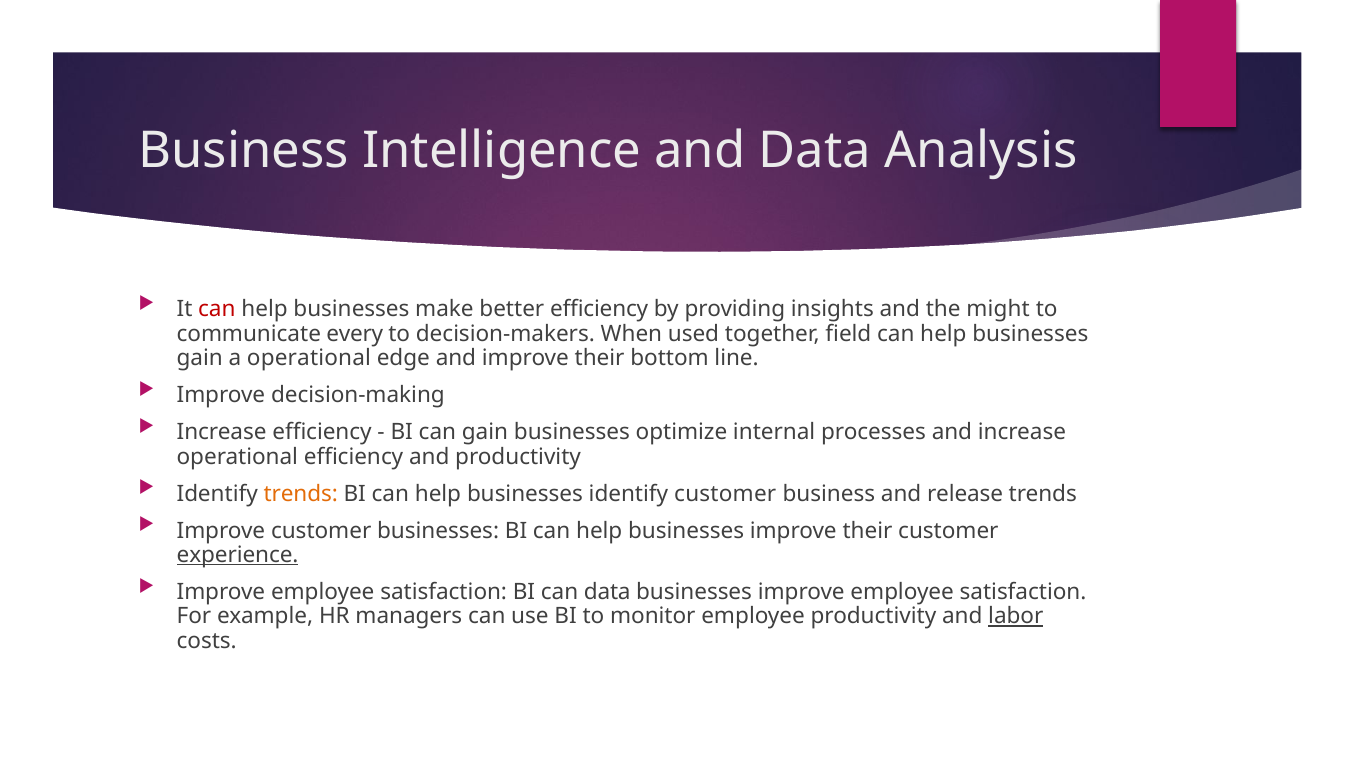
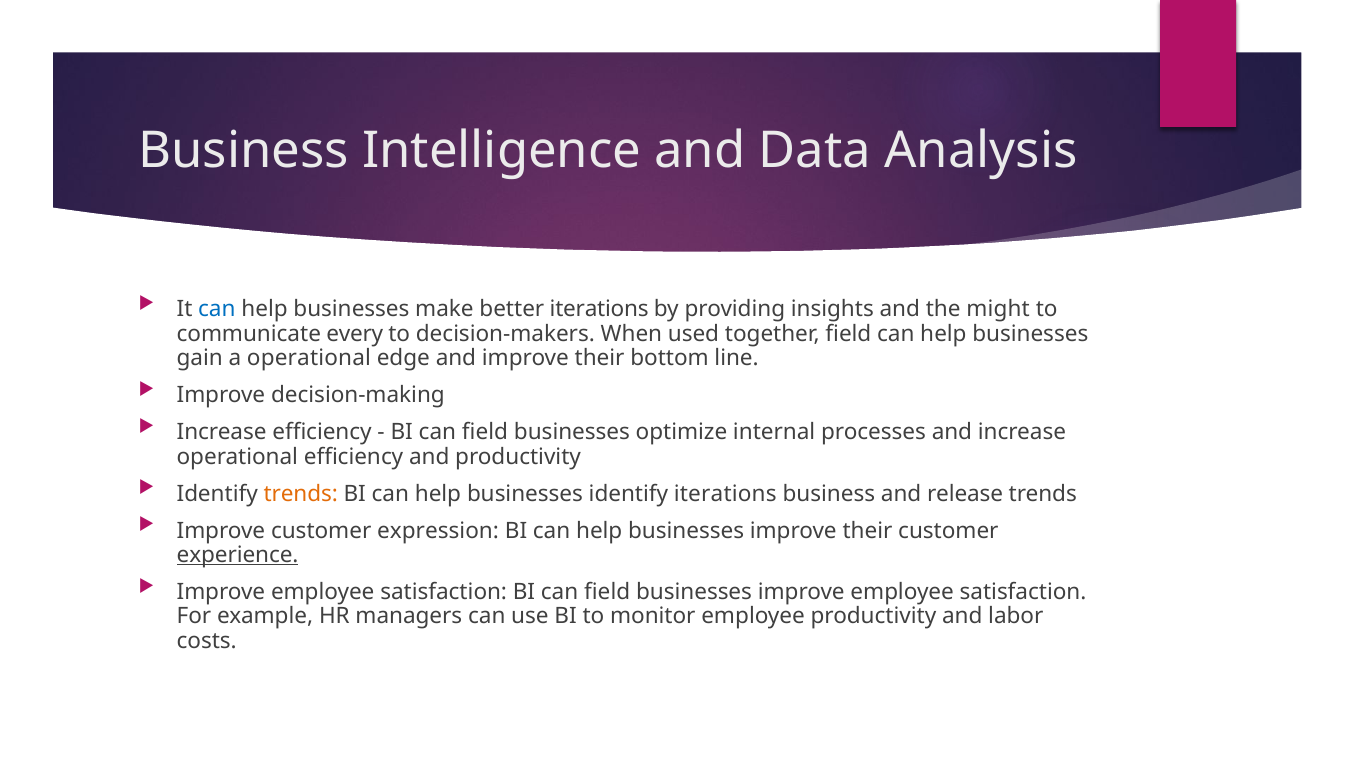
can at (217, 310) colour: red -> blue
better efficiency: efficiency -> iterations
gain at (485, 432): gain -> field
identify customer: customer -> iterations
customer businesses: businesses -> expression
satisfaction BI can data: data -> field
labor underline: present -> none
